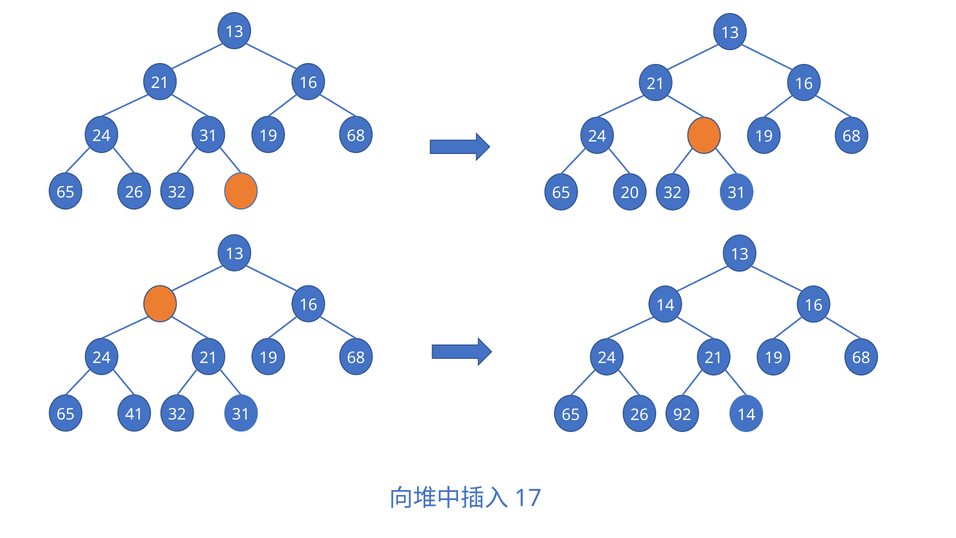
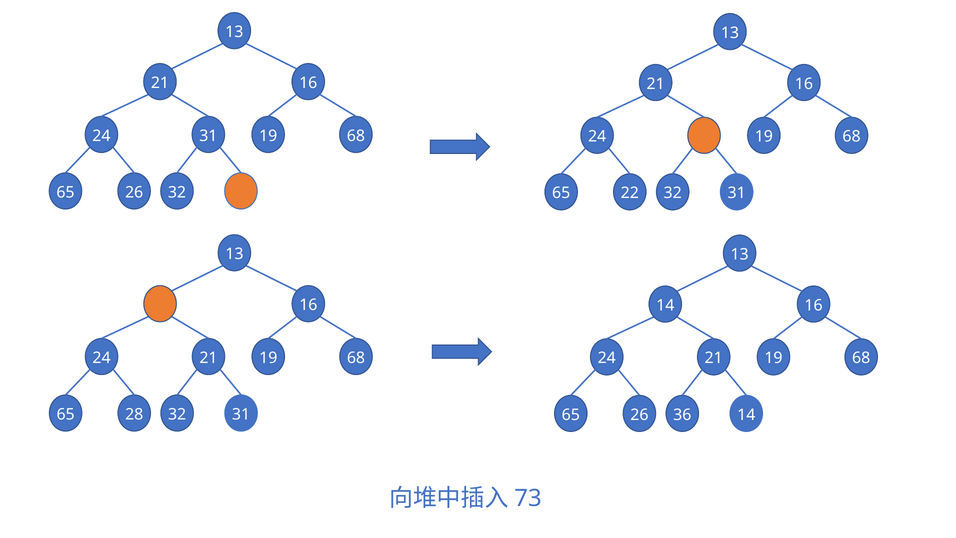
20: 20 -> 22
41: 41 -> 28
92: 92 -> 36
17: 17 -> 73
